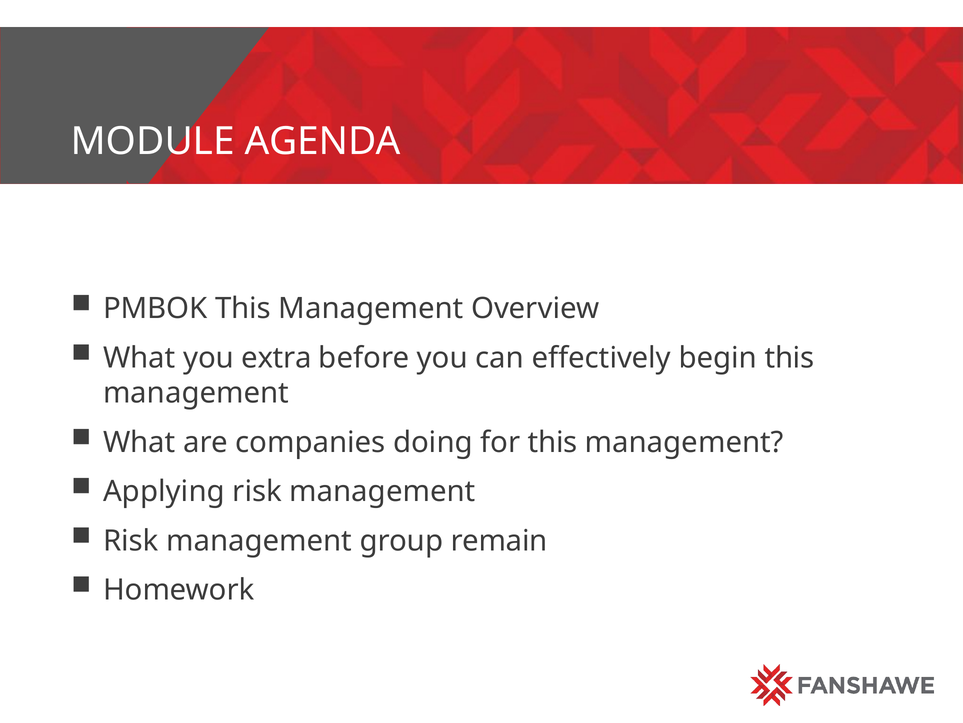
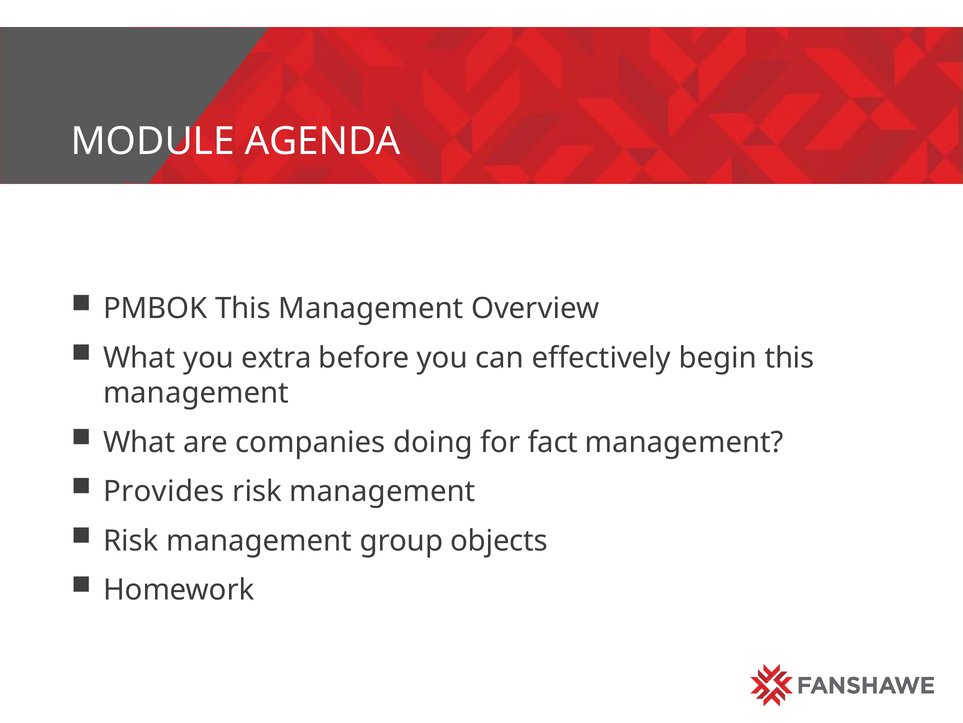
for this: this -> fact
Applying: Applying -> Provides
remain: remain -> objects
